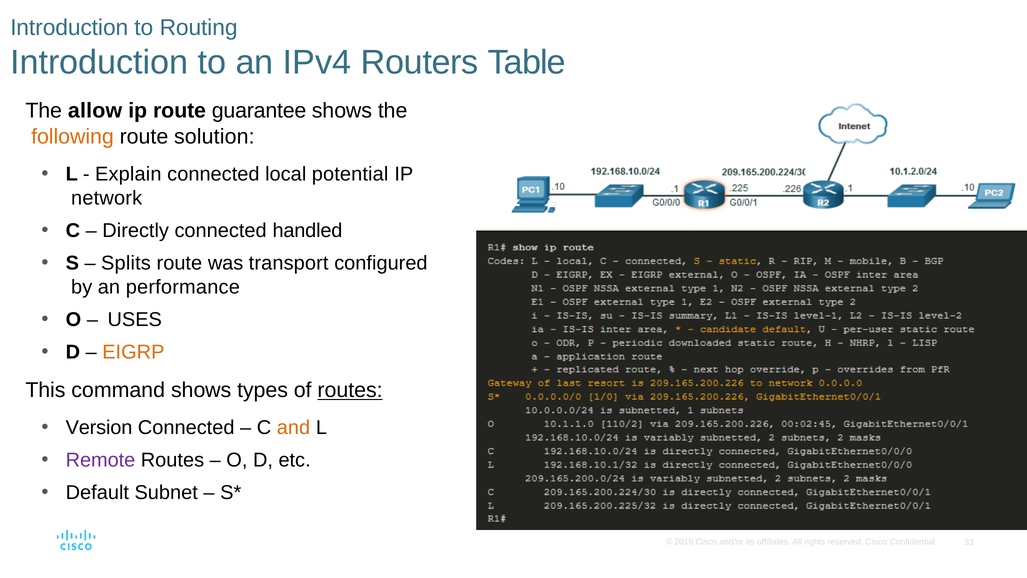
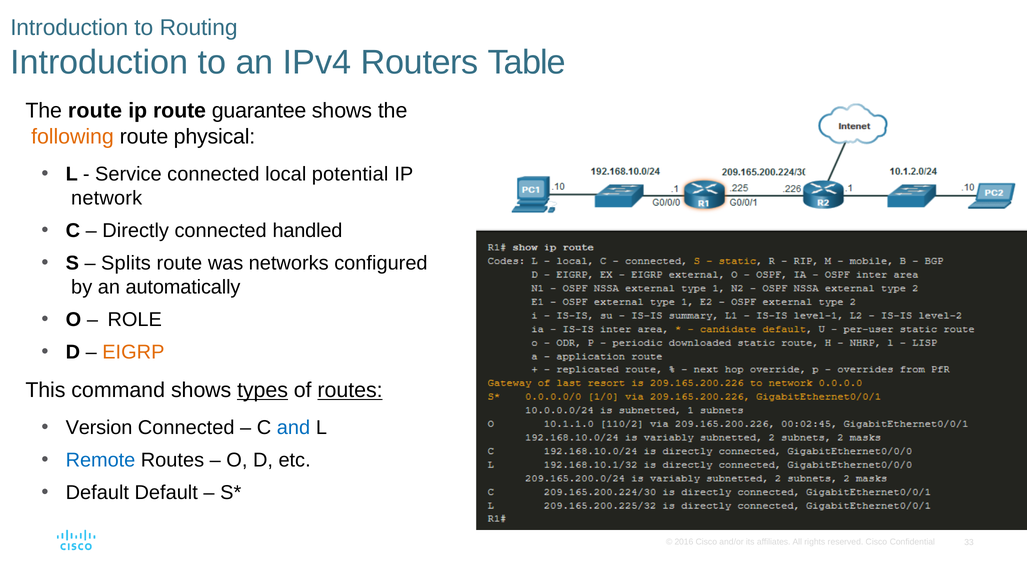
The allow: allow -> route
solution: solution -> physical
Explain: Explain -> Service
transport: transport -> networks
performance: performance -> automatically
USES: USES -> ROLE
types underline: none -> present
and colour: orange -> blue
Remote colour: purple -> blue
Default Subnet: Subnet -> Default
